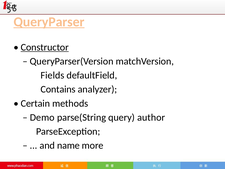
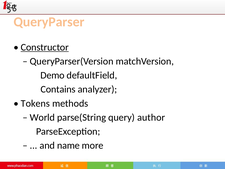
QueryParser underline: present -> none
Fields: Fields -> Demo
Certain: Certain -> Tokens
Demo: Demo -> World
